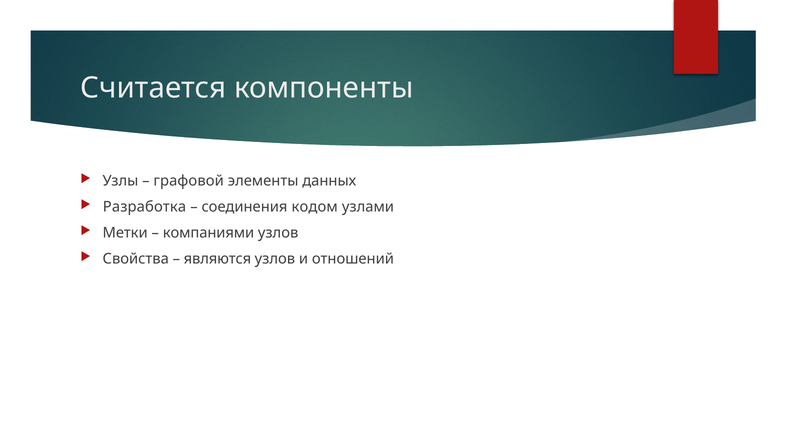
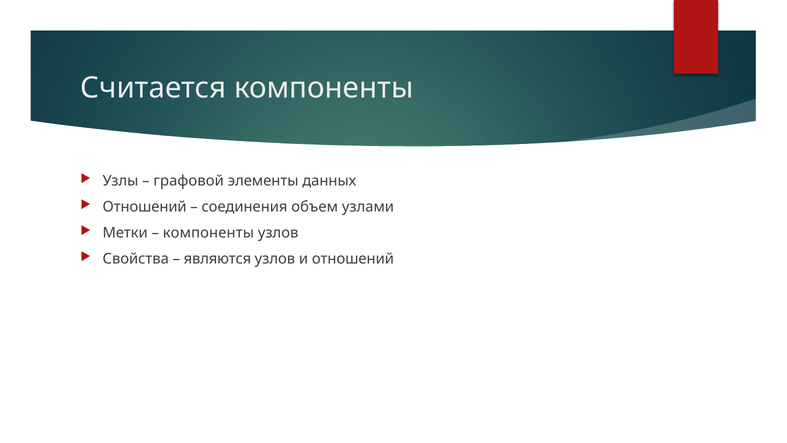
Разработка at (145, 207): Разработка -> Отношений
кодом: кодом -> объем
компаниями at (209, 233): компаниями -> компоненты
